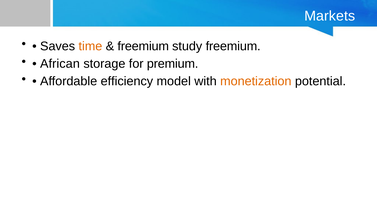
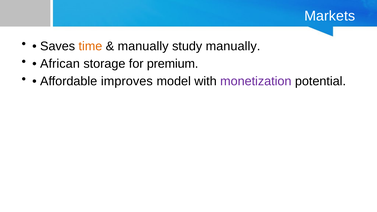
freemium at (143, 46): freemium -> manually
study freemium: freemium -> manually
efficiency: efficiency -> improves
monetization colour: orange -> purple
